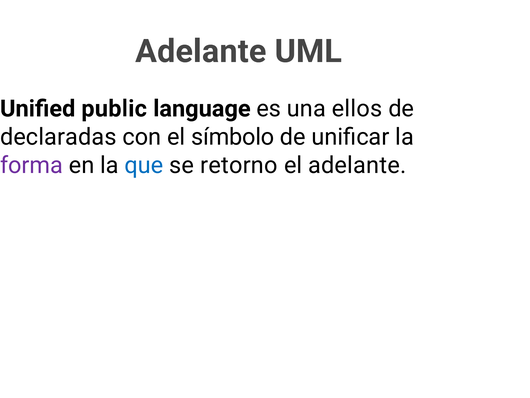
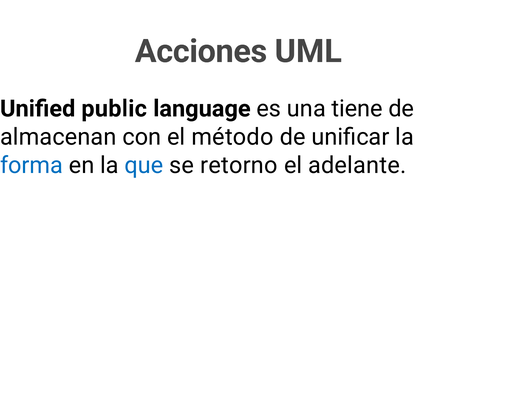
Adelante at (201, 51): Adelante -> Acciones
ellos: ellos -> tiene
declaradas: declaradas -> almacenan
símbolo: símbolo -> método
forma colour: purple -> blue
